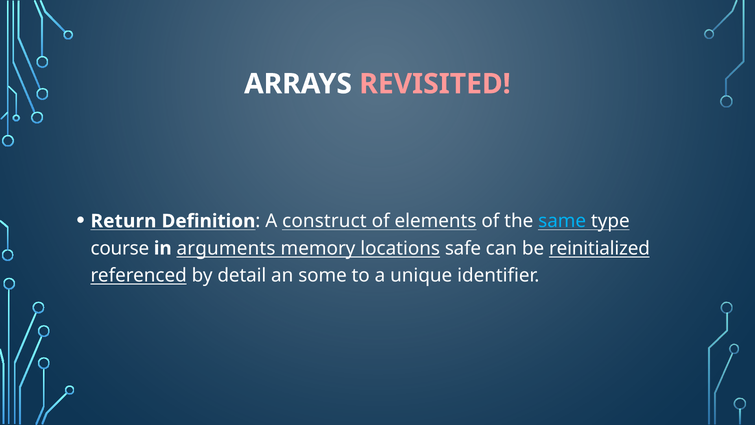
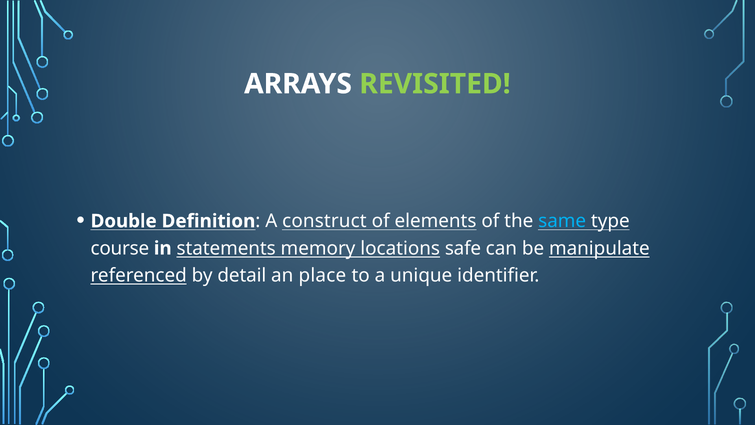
REVISITED colour: pink -> light green
Return: Return -> Double
arguments: arguments -> statements
reinitialized: reinitialized -> manipulate
some: some -> place
